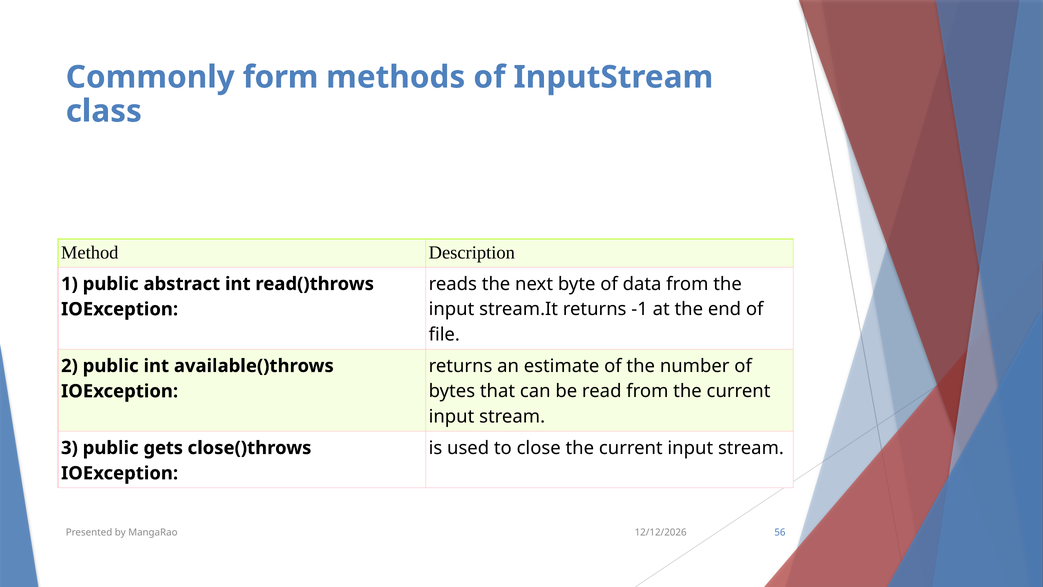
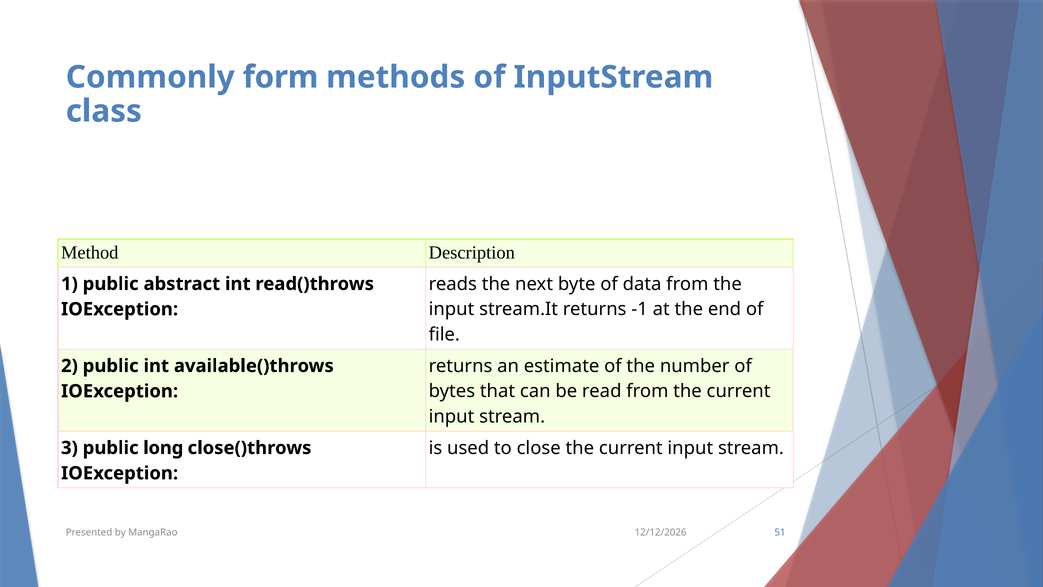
gets: gets -> long
56: 56 -> 51
